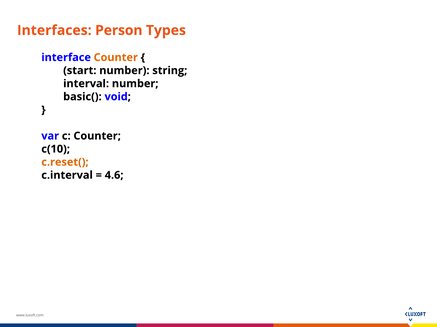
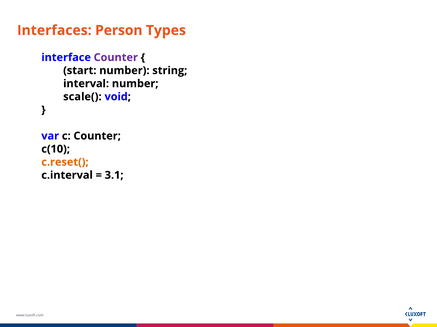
Counter at (116, 58) colour: orange -> purple
basic(: basic( -> scale(
4.6: 4.6 -> 3.1
